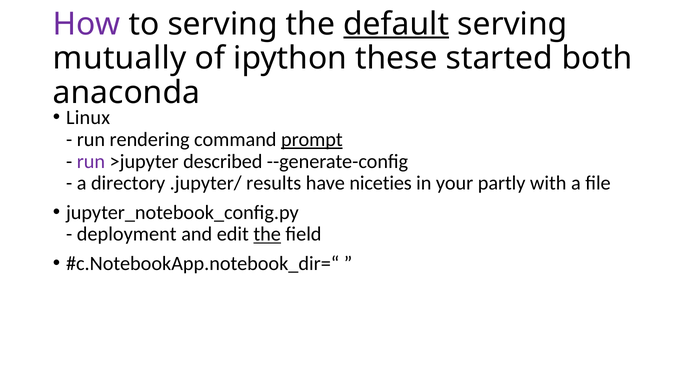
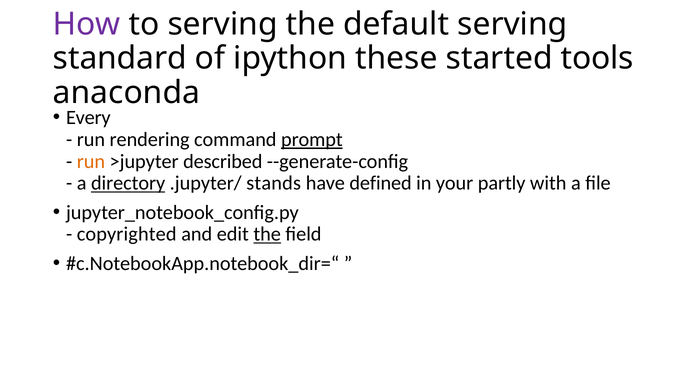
default underline: present -> none
mutually: mutually -> standard
both: both -> tools
Linux: Linux -> Every
run at (91, 161) colour: purple -> orange
directory underline: none -> present
results: results -> stands
niceties: niceties -> defined
deployment: deployment -> copyrighted
